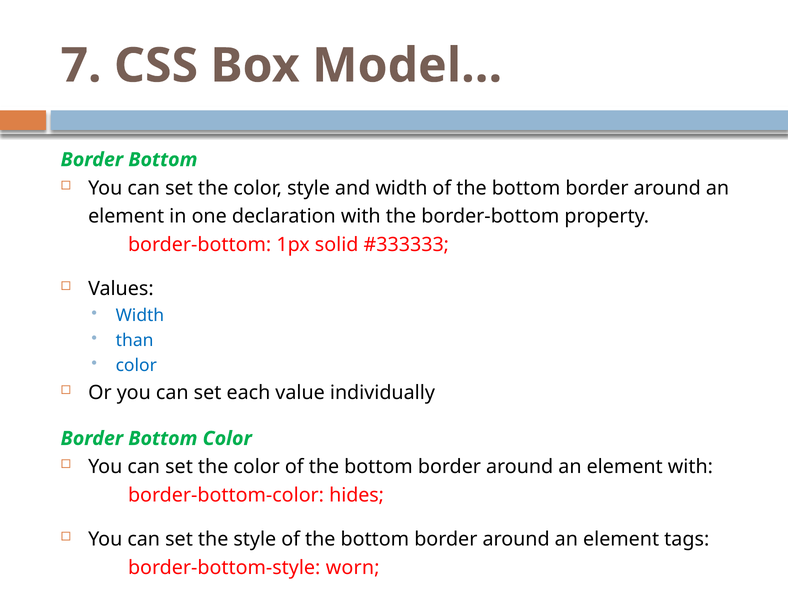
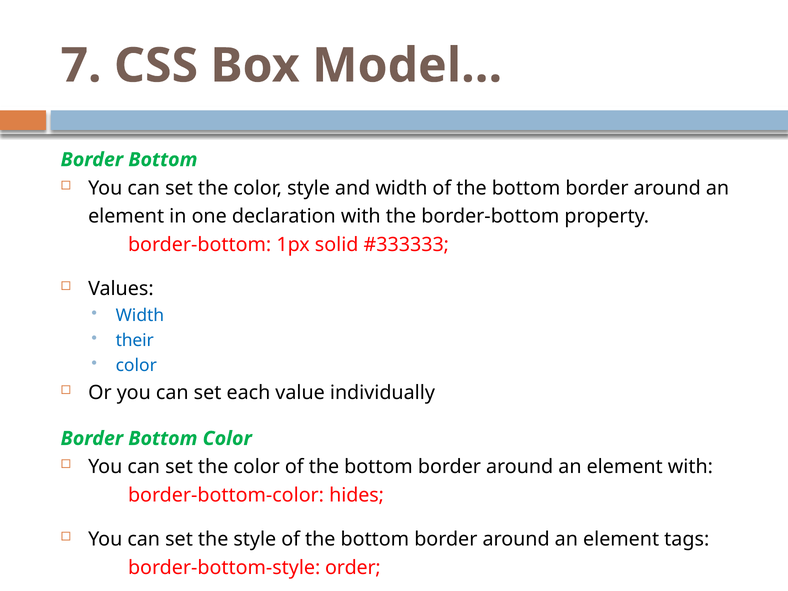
than: than -> their
worn: worn -> order
